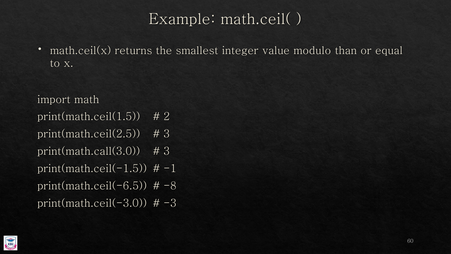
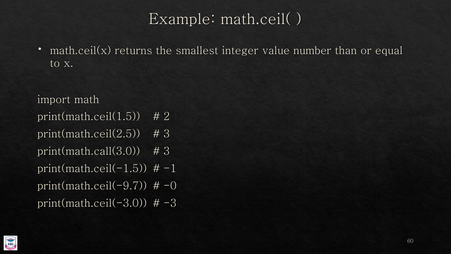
modulo: modulo -> number
print(math.ceil(-6.5: print(math.ceil(-6.5 -> print(math.ceil(-9.7
-8: -8 -> -0
